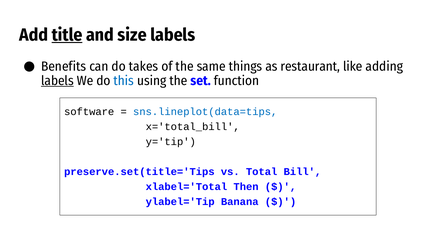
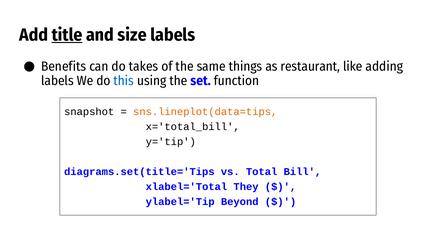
labels at (57, 81) underline: present -> none
software: software -> snapshot
sns.lineplot(data=tips colour: blue -> orange
preserve.set(title='Tips: preserve.set(title='Tips -> diagrams.set(title='Tips
Then: Then -> They
Banana: Banana -> Beyond
